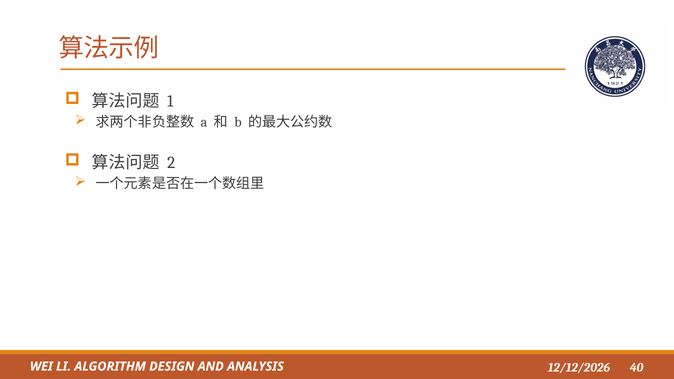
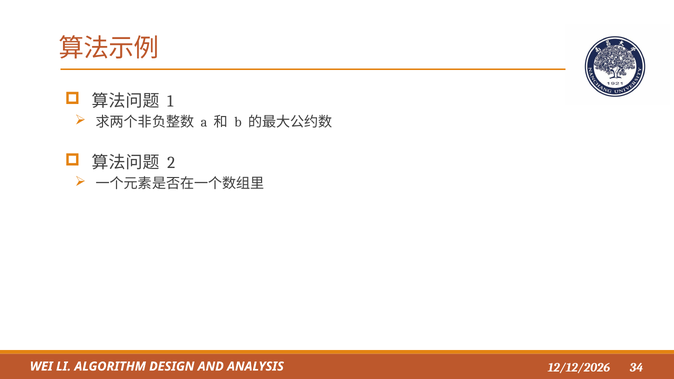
40: 40 -> 34
